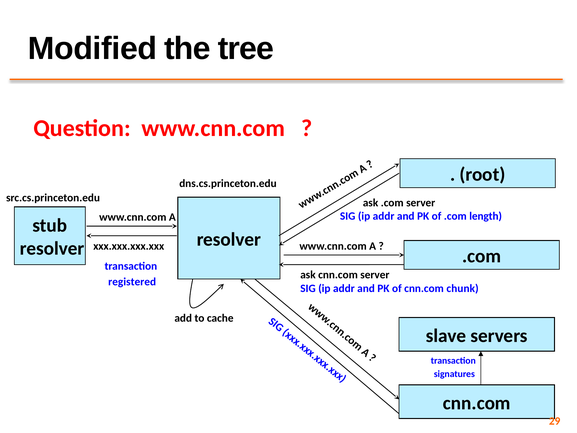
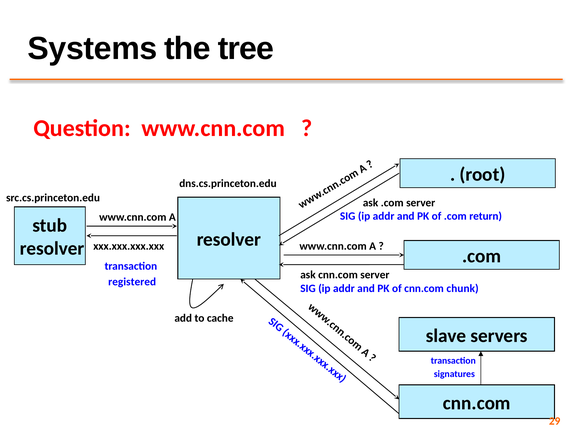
Modified: Modified -> Systems
length: length -> return
